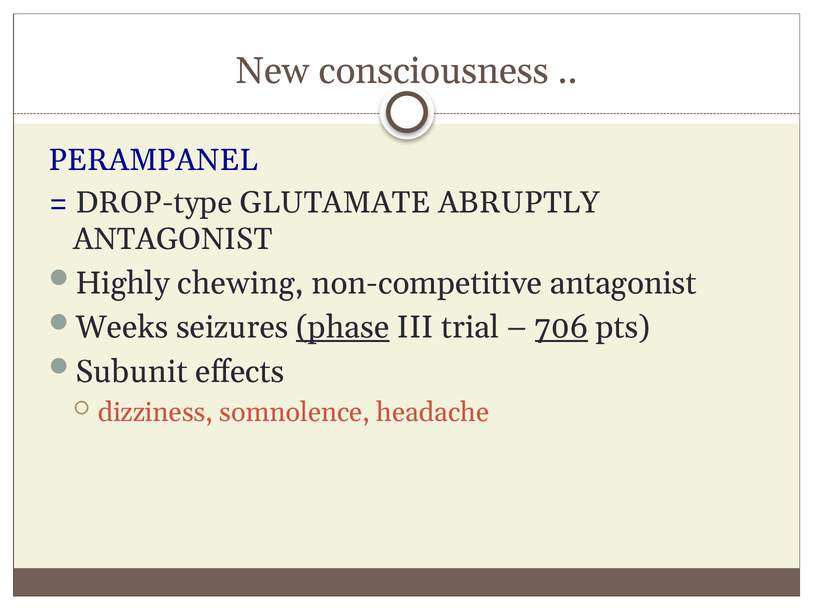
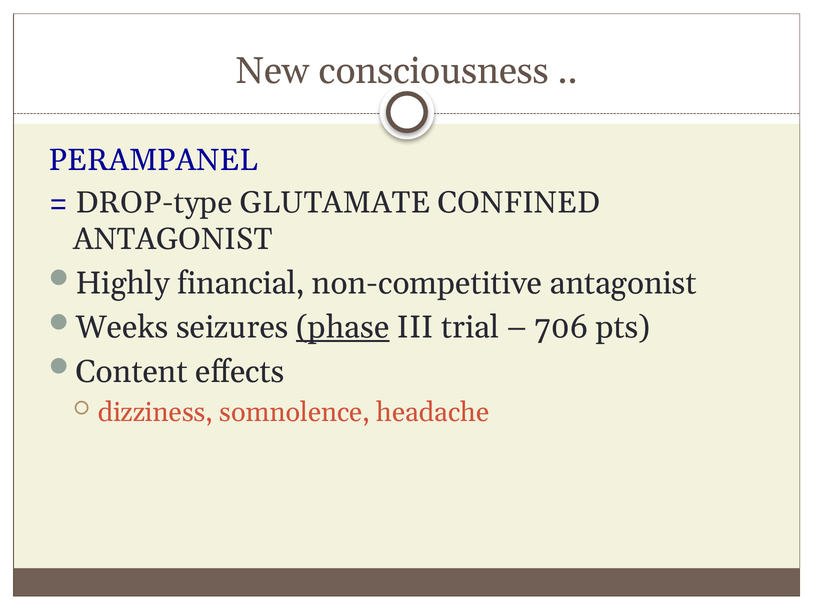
ABRUPTLY: ABRUPTLY -> CONFINED
chewing: chewing -> financial
706 underline: present -> none
Subunit: Subunit -> Content
